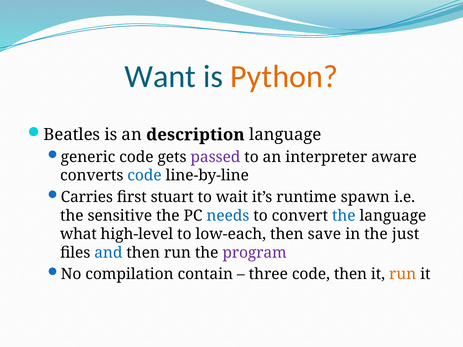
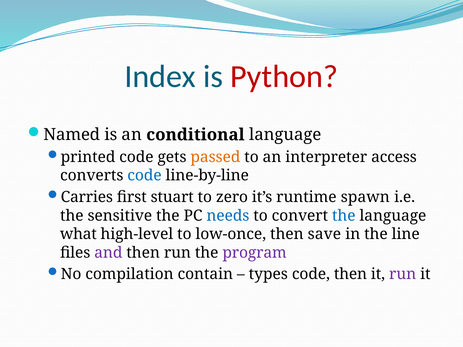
Want: Want -> Index
Python colour: orange -> red
Beatles: Beatles -> Named
description: description -> conditional
generic: generic -> printed
passed colour: purple -> orange
aware: aware -> access
wait: wait -> zero
low-each: low-each -> low-once
just: just -> line
and colour: blue -> purple
three: three -> types
run at (403, 274) colour: orange -> purple
